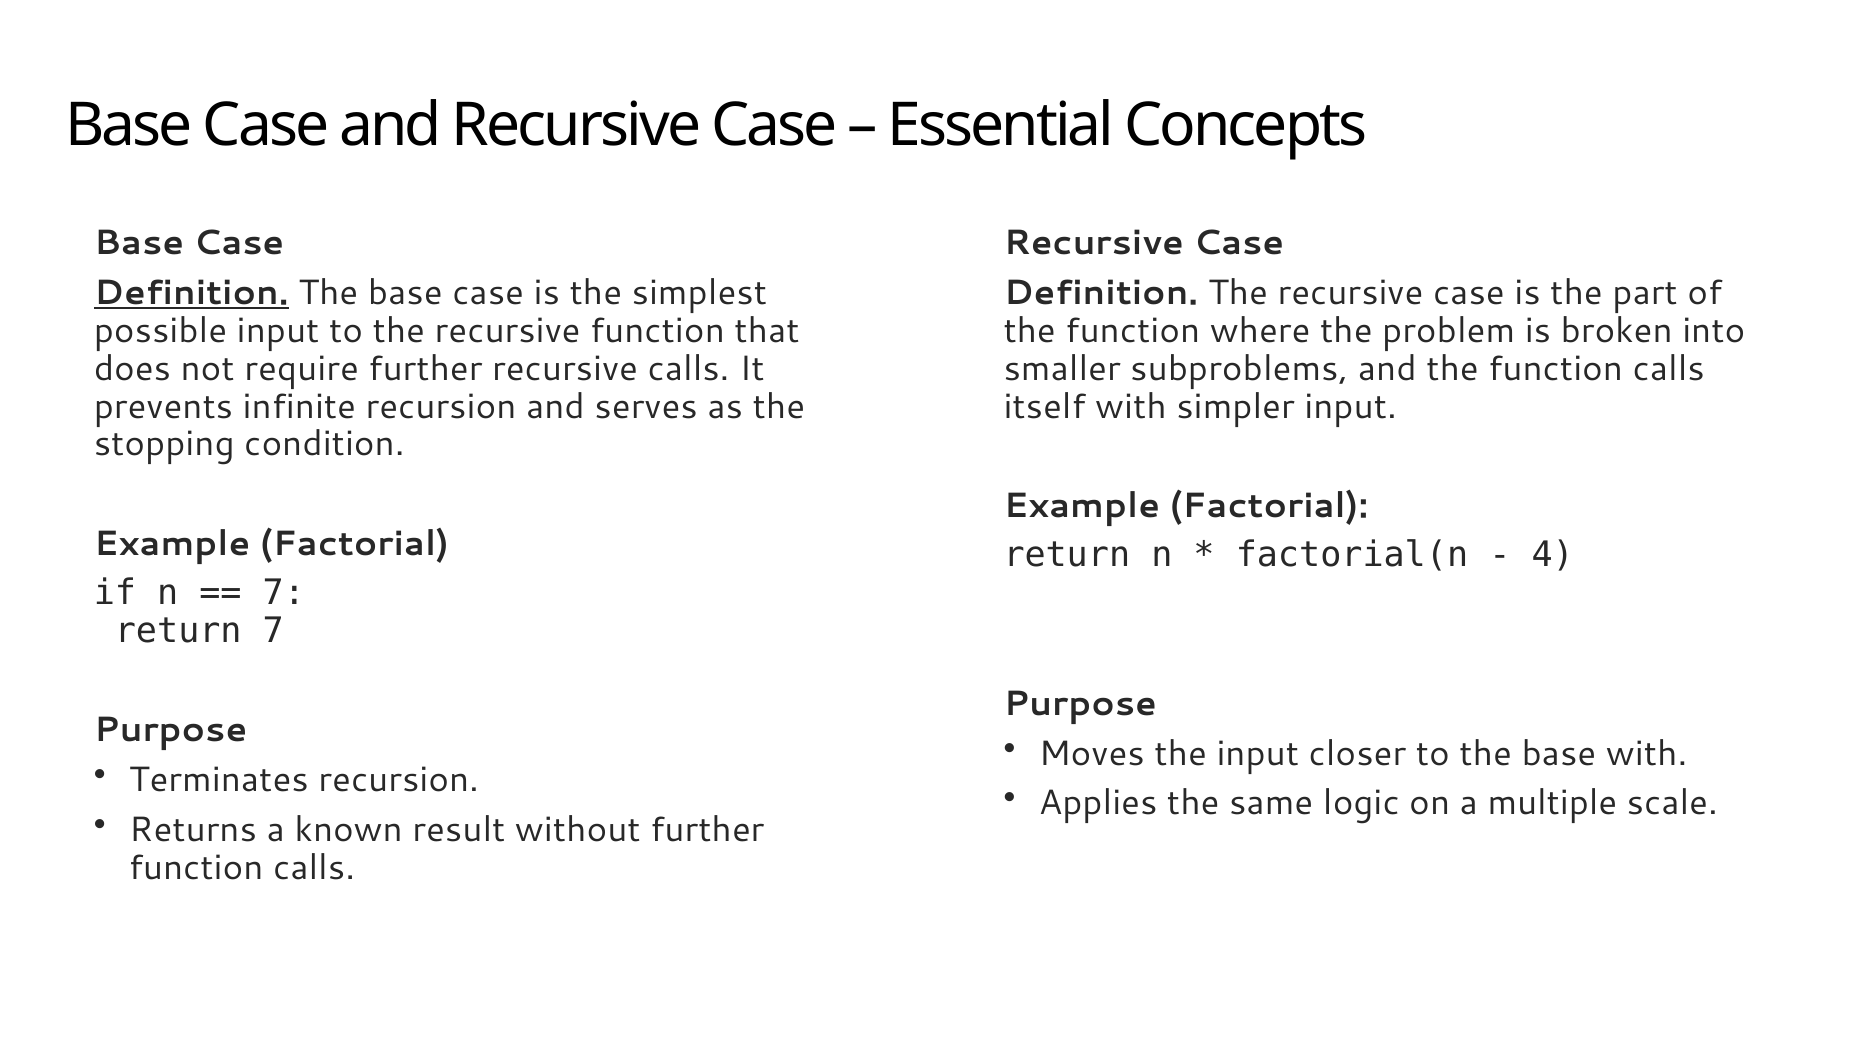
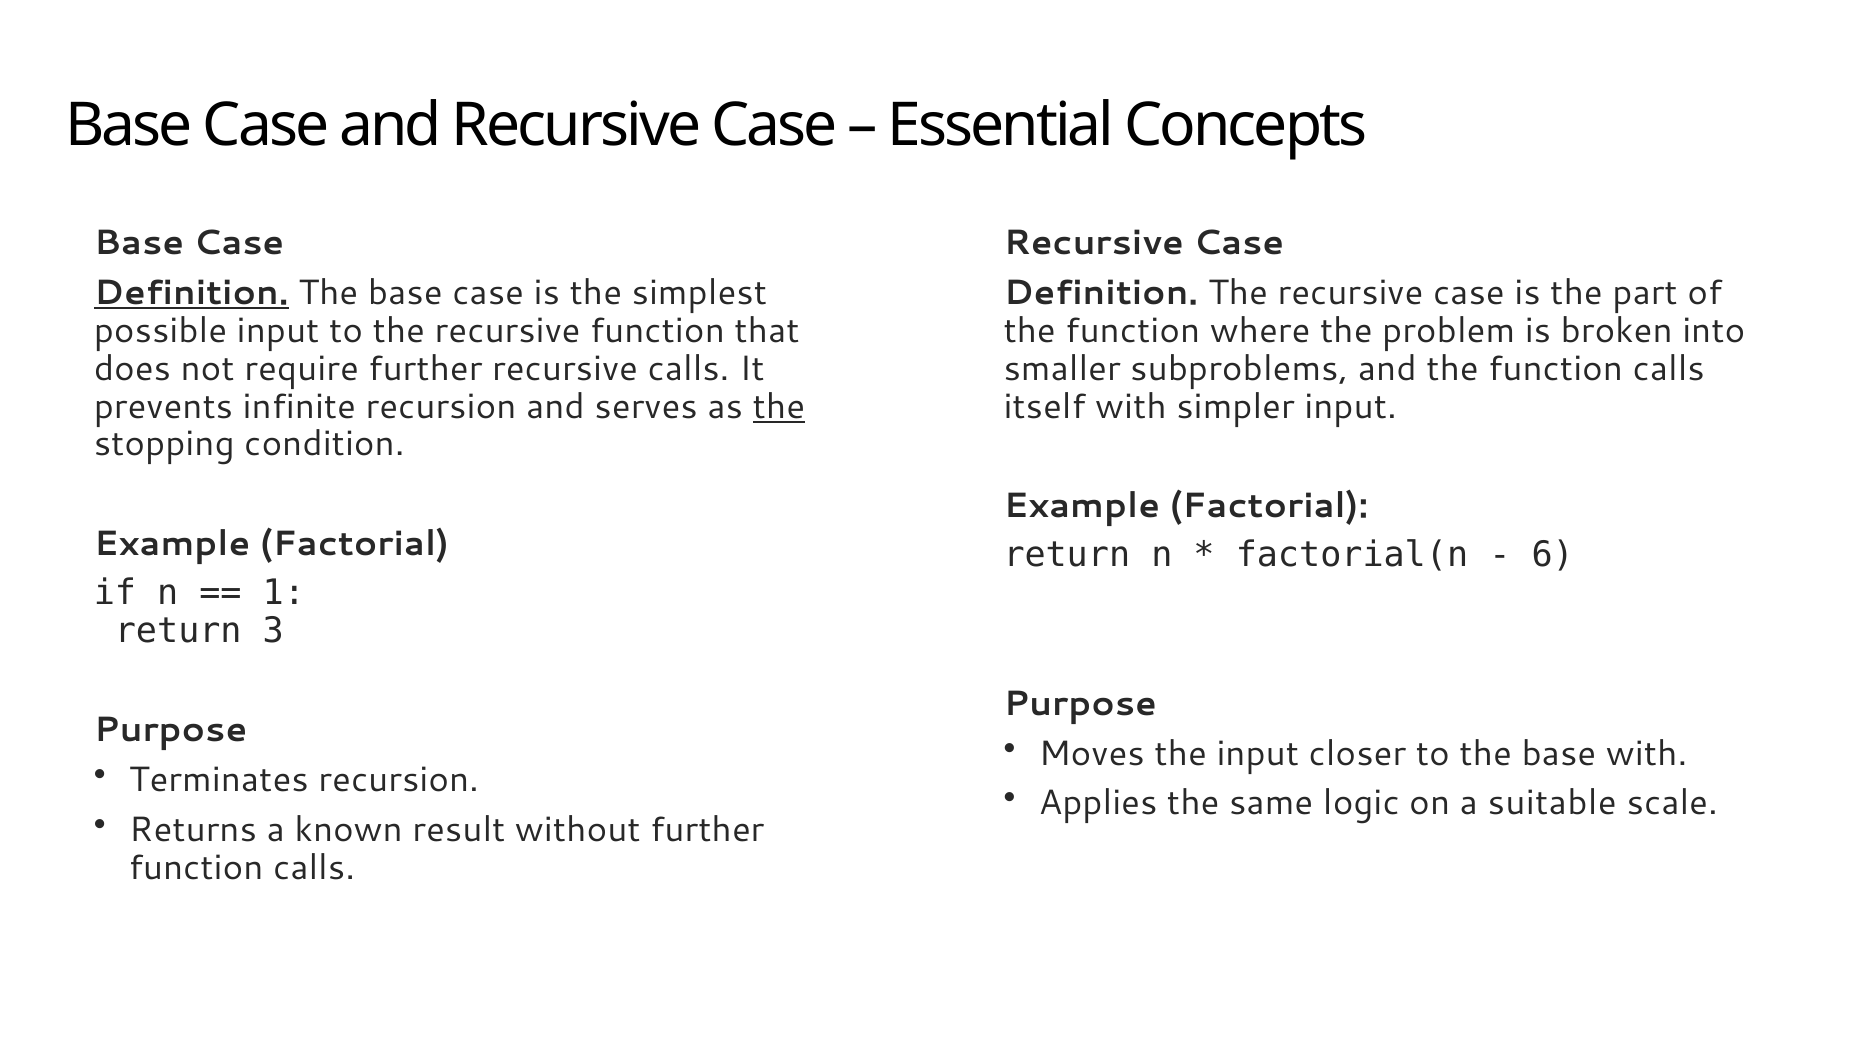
the at (779, 407) underline: none -> present
4: 4 -> 6
7 at (284, 593): 7 -> 1
return 7: 7 -> 3
multiple: multiple -> suitable
